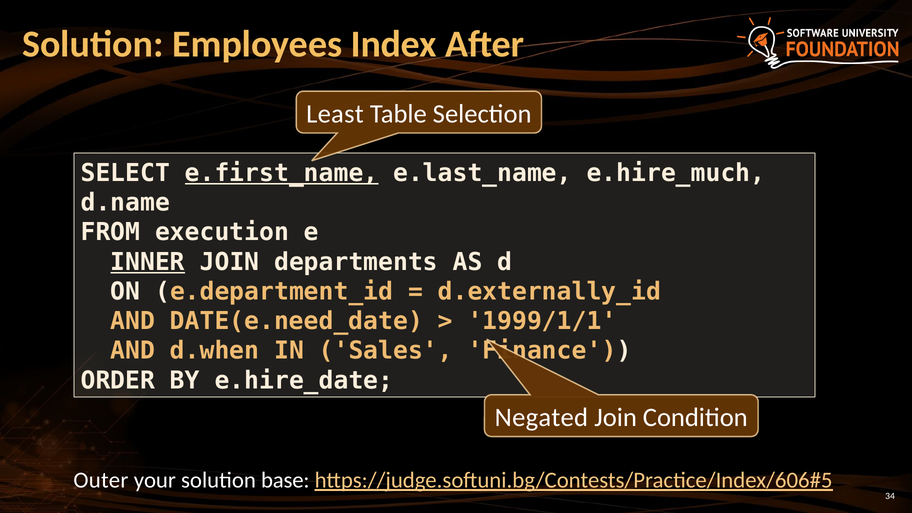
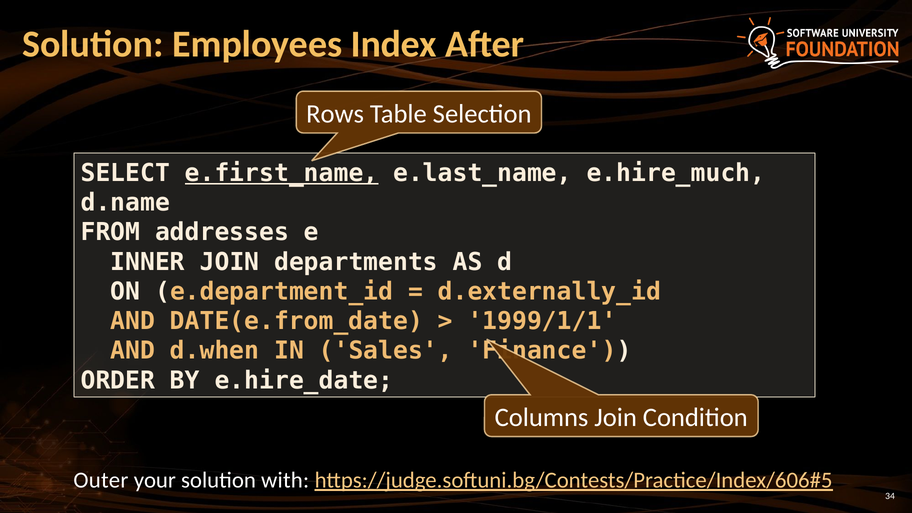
Least: Least -> Rows
execution: execution -> addresses
INNER underline: present -> none
DATE(e.need_date: DATE(e.need_date -> DATE(e.from_date
Negated: Negated -> Columns
base: base -> with
